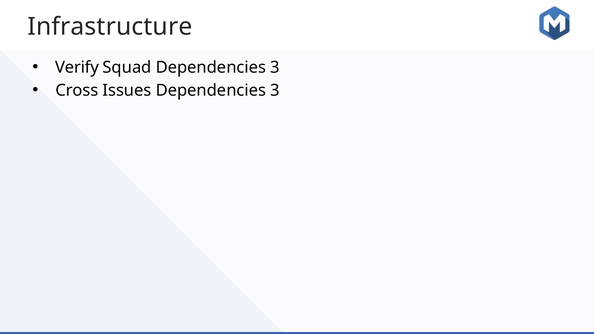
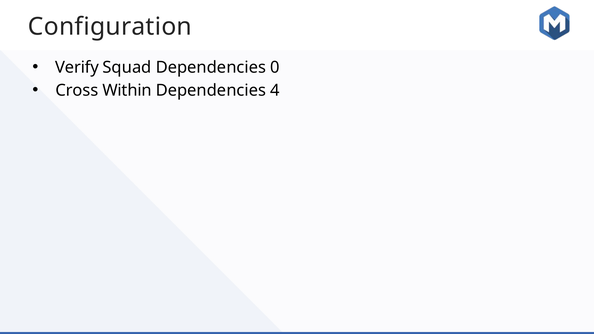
Infrastructure: Infrastructure -> Configuration
Squad Dependencies 3: 3 -> 0
Issues: Issues -> Within
3 at (275, 90): 3 -> 4
